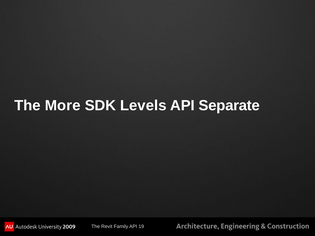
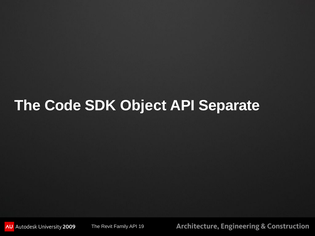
More: More -> Code
Levels: Levels -> Object
